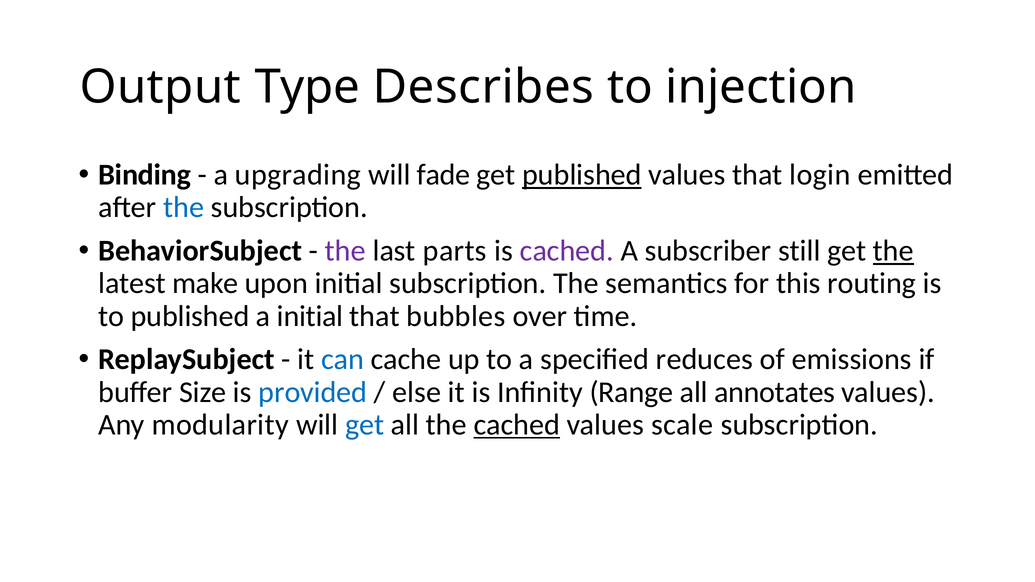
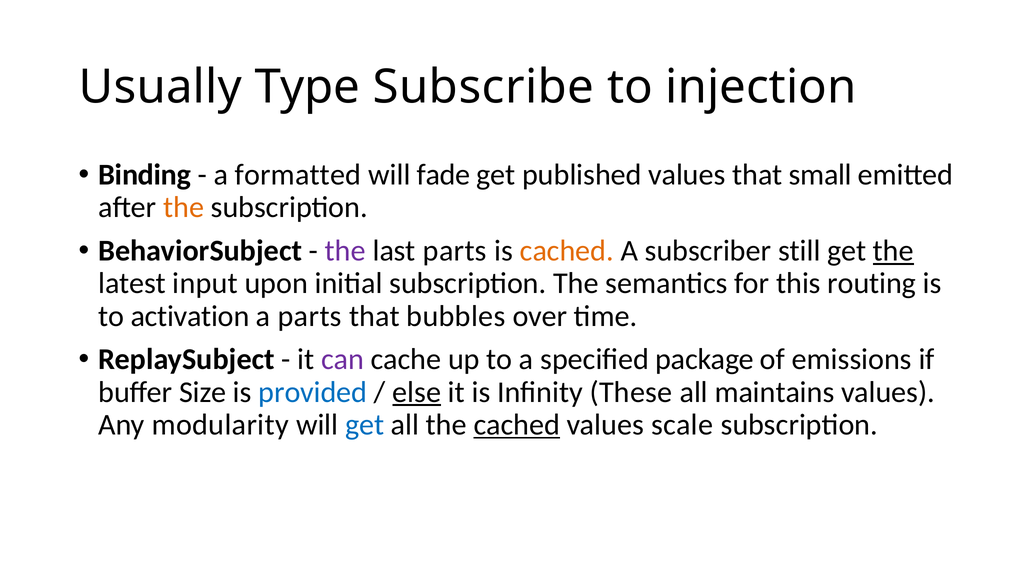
Output: Output -> Usually
Describes: Describes -> Subscribe
upgrading: upgrading -> formatted
published at (582, 175) underline: present -> none
login: login -> small
the at (184, 208) colour: blue -> orange
cached at (567, 251) colour: purple -> orange
make: make -> input
to published: published -> activation
a initial: initial -> parts
can colour: blue -> purple
reduces: reduces -> package
else underline: none -> present
Range: Range -> These
annotates: annotates -> maintains
